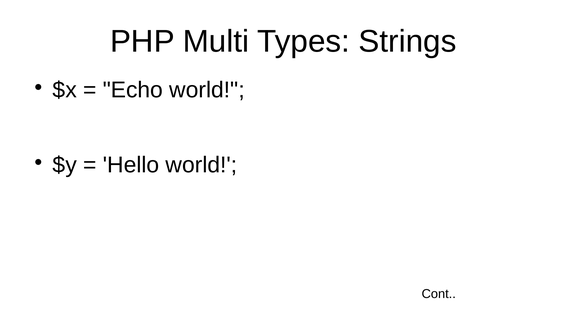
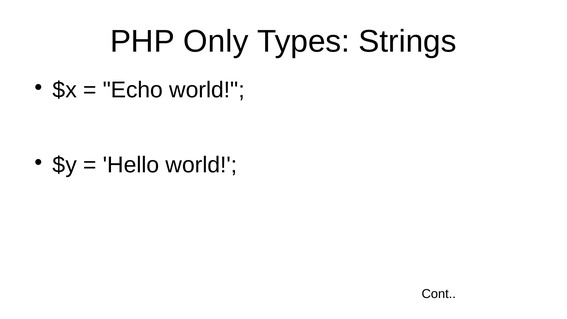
Multi: Multi -> Only
